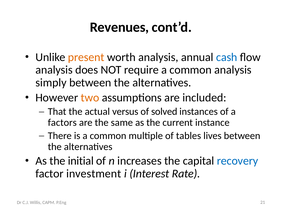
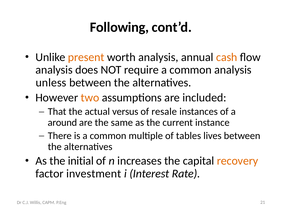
Revenues: Revenues -> Following
cash colour: blue -> orange
simply: simply -> unless
solved: solved -> resale
factors: factors -> around
recovery colour: blue -> orange
